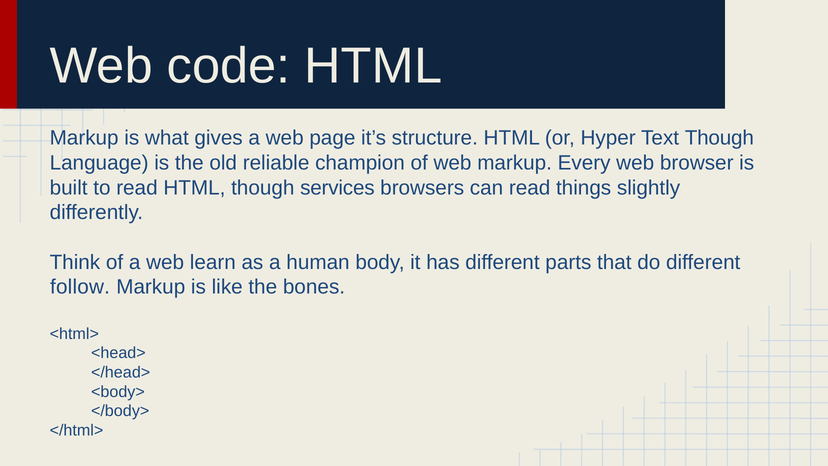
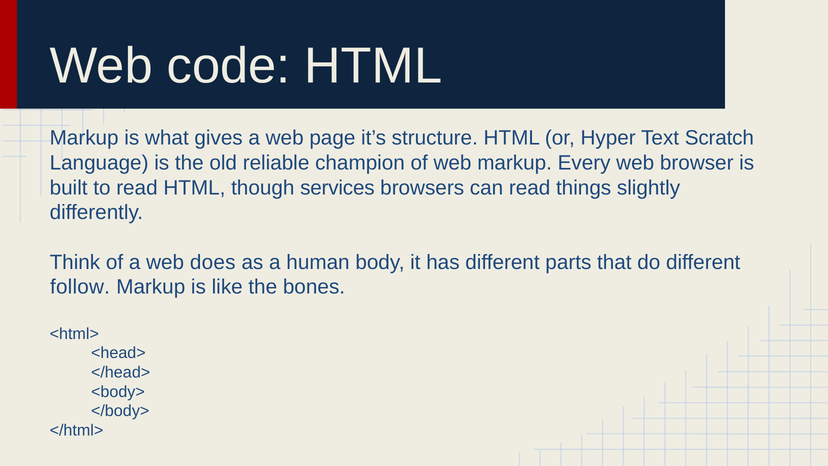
Text Though: Though -> Scratch
learn: learn -> does
